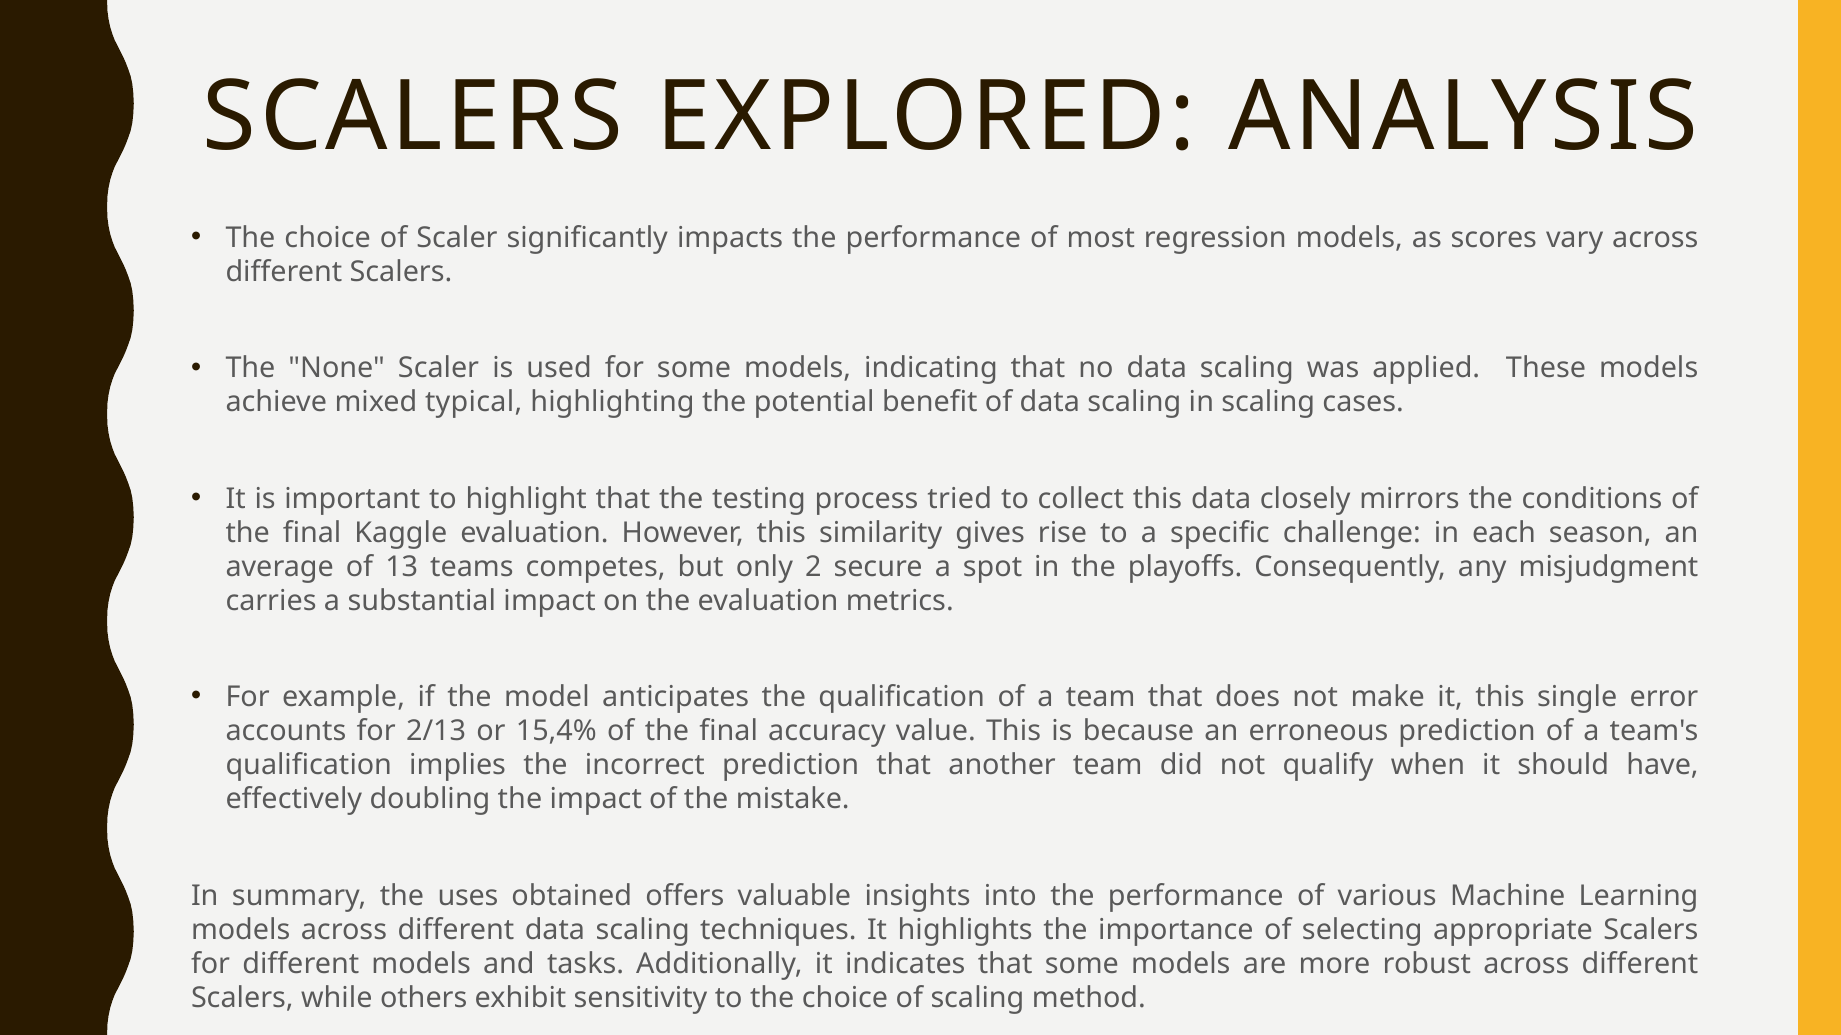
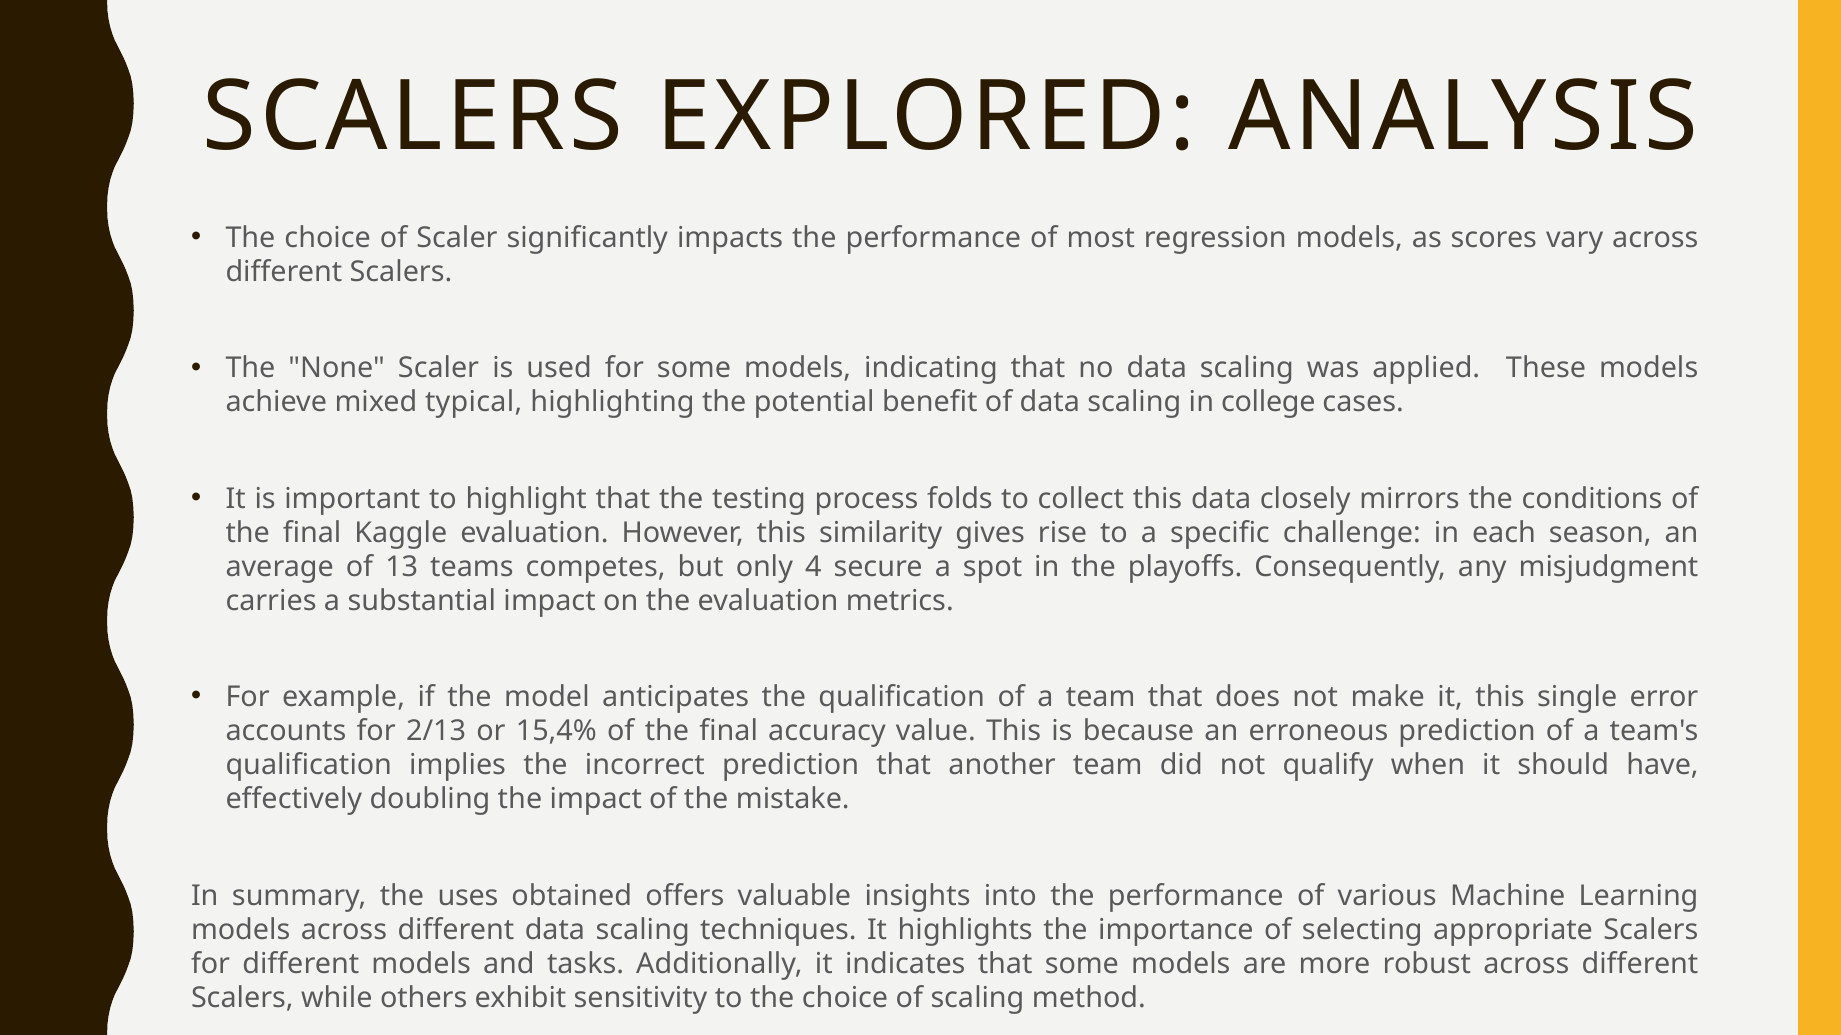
in scaling: scaling -> college
tried: tried -> folds
2: 2 -> 4
